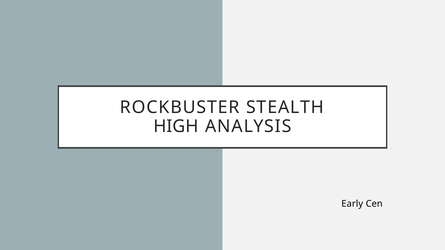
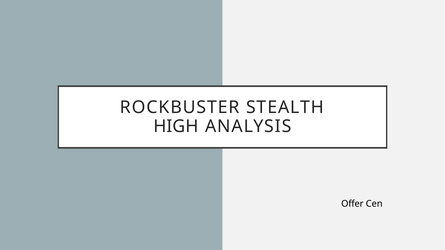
Early: Early -> Offer
